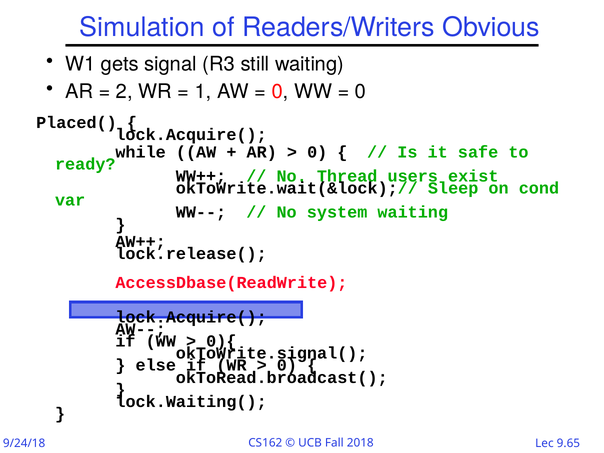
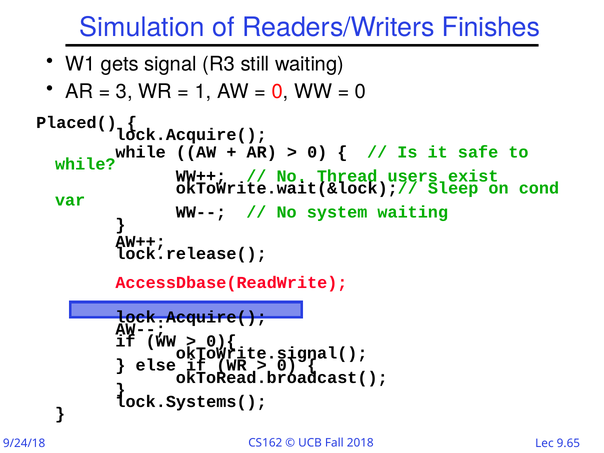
Obvious: Obvious -> Finishes
2: 2 -> 3
ready at (85, 164): ready -> while
lock.Waiting(: lock.Waiting( -> lock.Systems(
